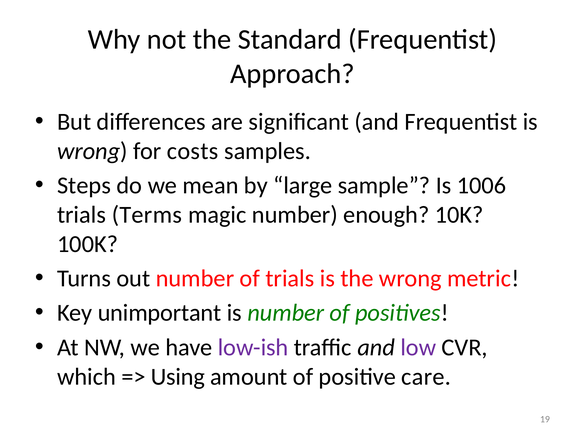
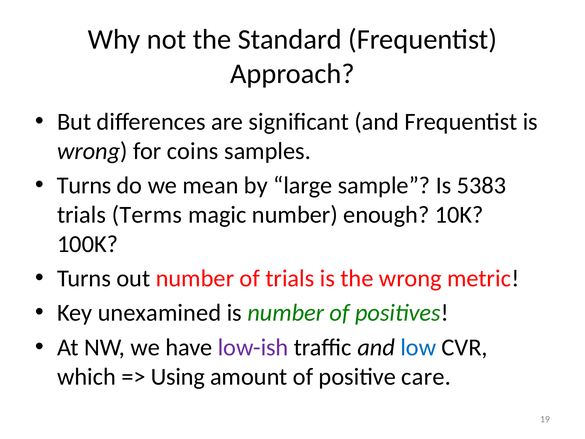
costs: costs -> coins
Steps at (84, 185): Steps -> Turns
1006: 1006 -> 5383
unimportant: unimportant -> unexamined
low colour: purple -> blue
